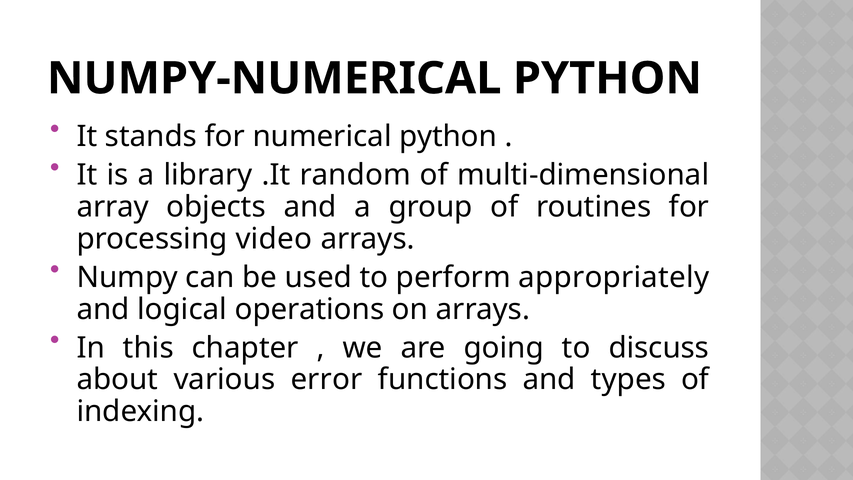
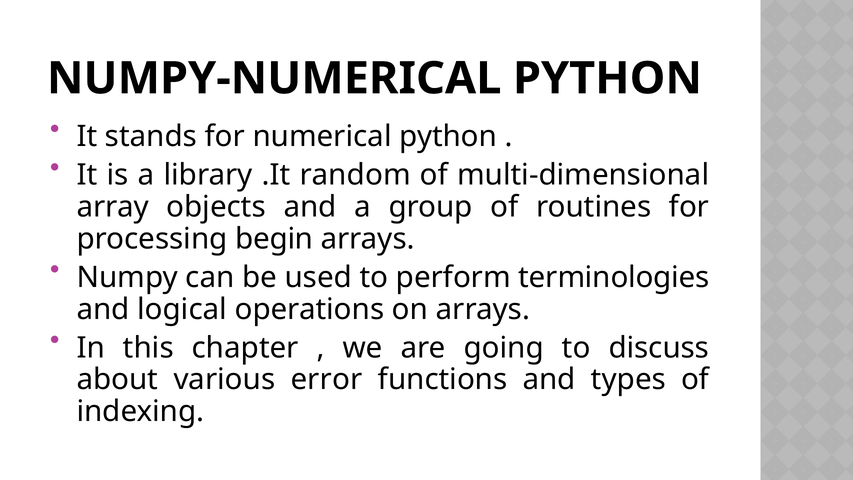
video: video -> begin
appropriately: appropriately -> terminologies
